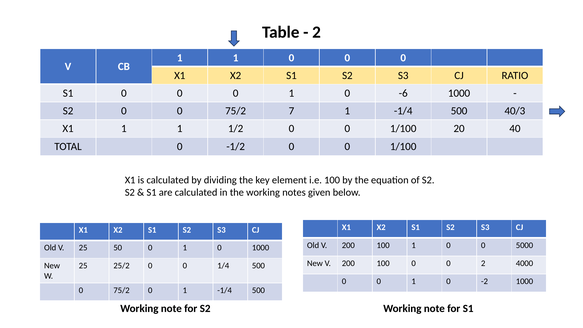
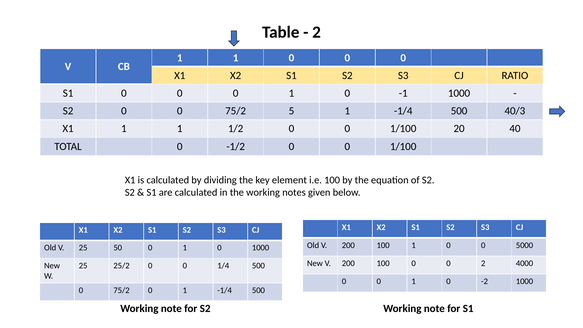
-6: -6 -> -1
7: 7 -> 5
